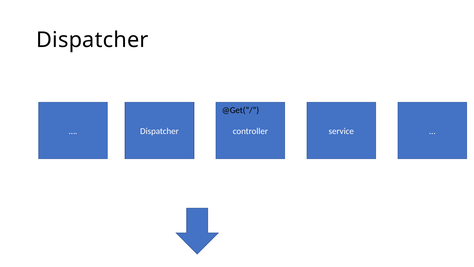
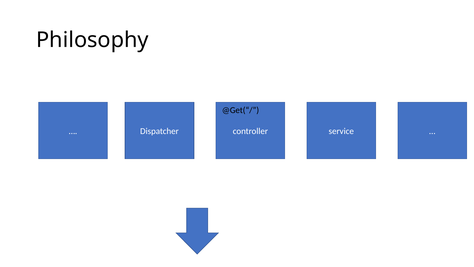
Dispatcher at (92, 40): Dispatcher -> Philosophy
